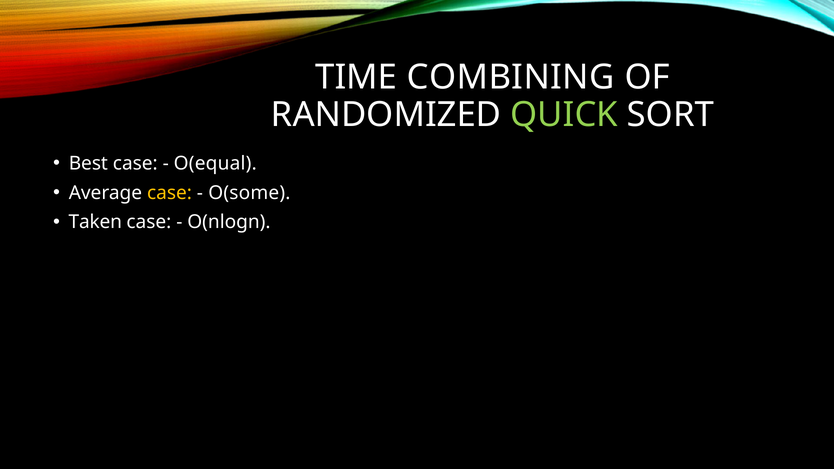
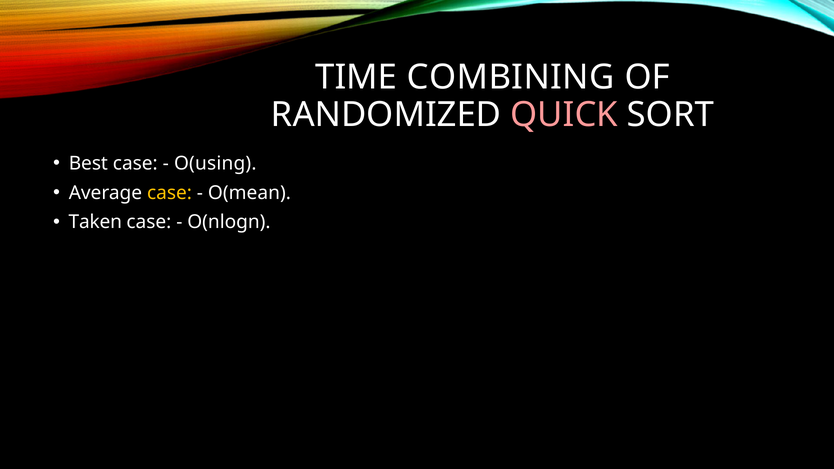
QUICK colour: light green -> pink
O(equal: O(equal -> O(using
O(some: O(some -> O(mean
